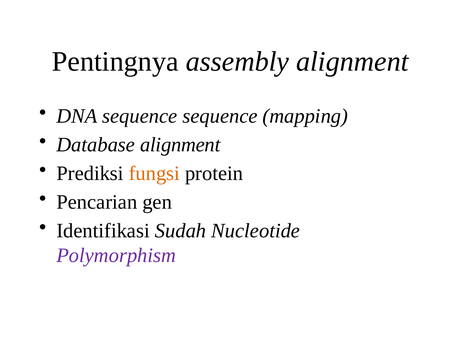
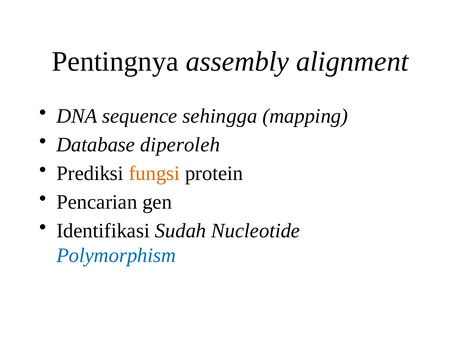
sequence sequence: sequence -> sehingga
Database alignment: alignment -> diperoleh
Polymorphism colour: purple -> blue
